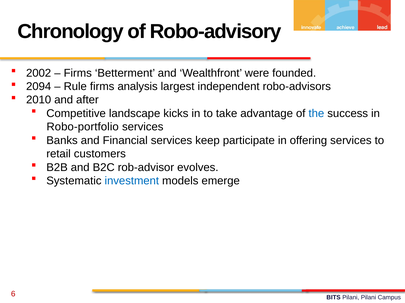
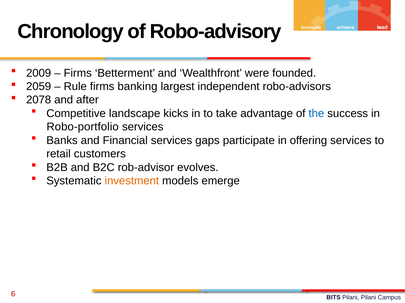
2002: 2002 -> 2009
2094: 2094 -> 2059
analysis: analysis -> banking
2010: 2010 -> 2078
keep: keep -> gaps
investment colour: blue -> orange
